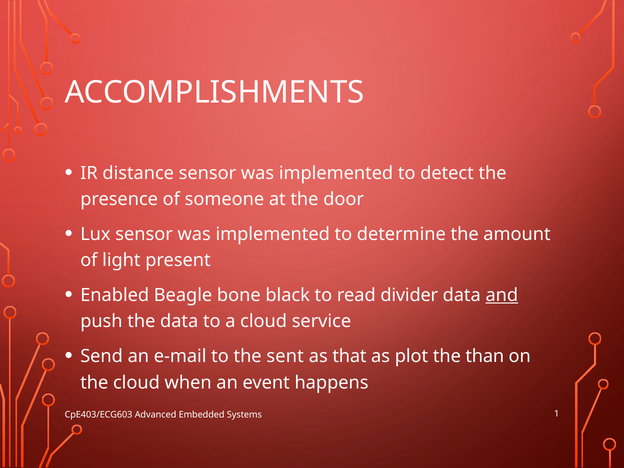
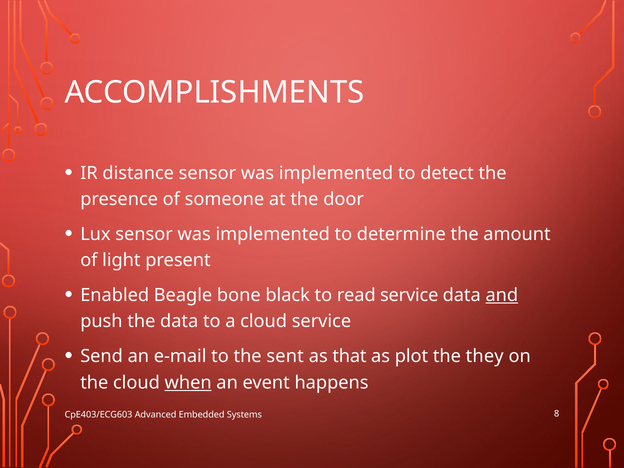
read divider: divider -> service
than: than -> they
when underline: none -> present
1: 1 -> 8
